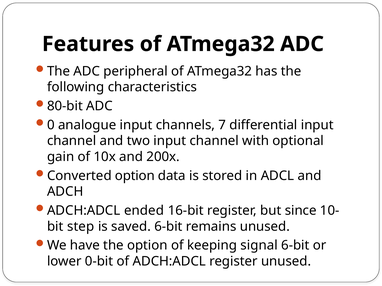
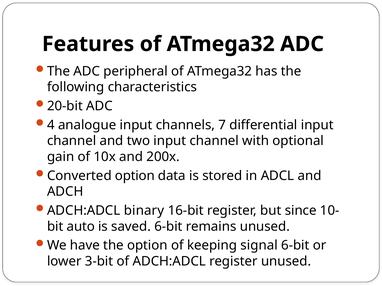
80-bit: 80-bit -> 20-bit
0: 0 -> 4
ended: ended -> binary
step: step -> auto
0-bit: 0-bit -> 3-bit
